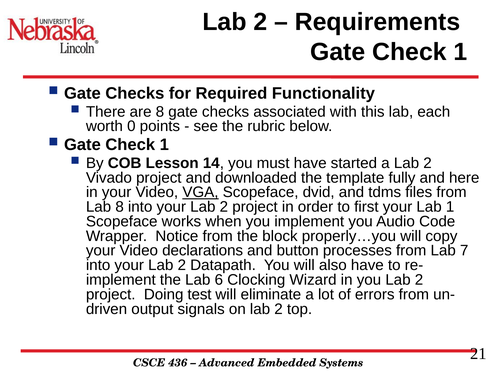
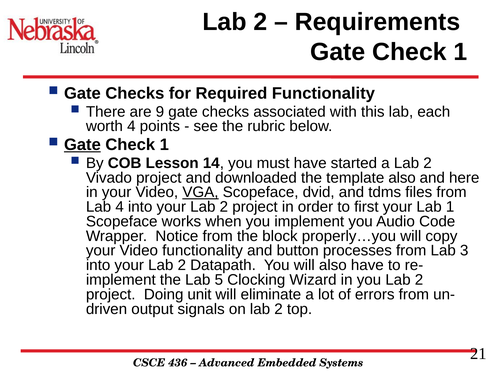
are 8: 8 -> 9
worth 0: 0 -> 4
Gate at (82, 145) underline: none -> present
template fully: fully -> also
Lab 8: 8 -> 4
Video declarations: declarations -> functionality
7: 7 -> 3
6: 6 -> 5
test: test -> unit
